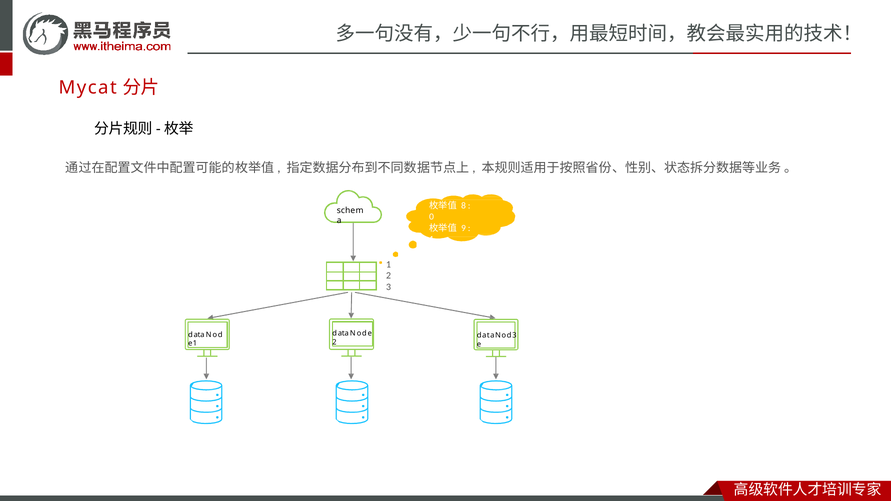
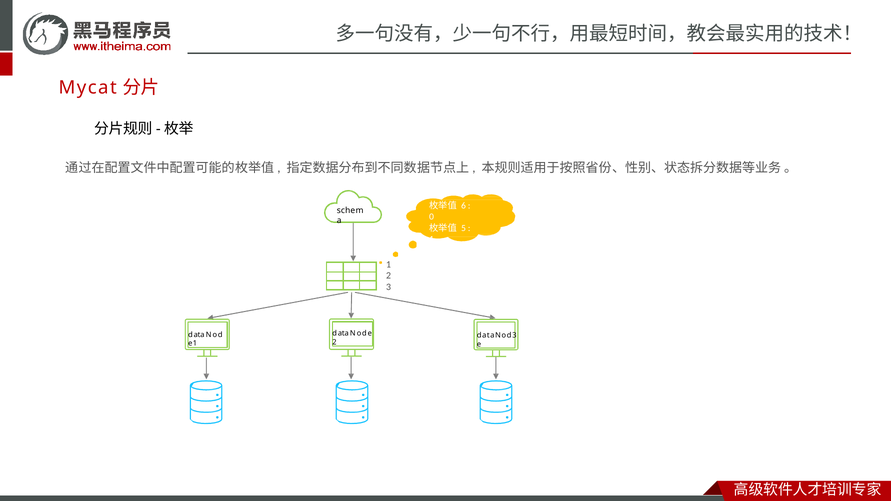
8: 8 -> 6
9: 9 -> 5
